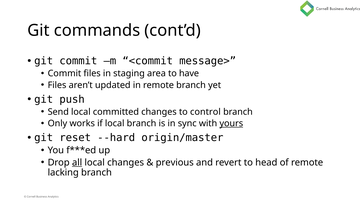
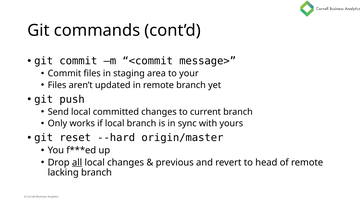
have: have -> your
control: control -> current
yours underline: present -> none
